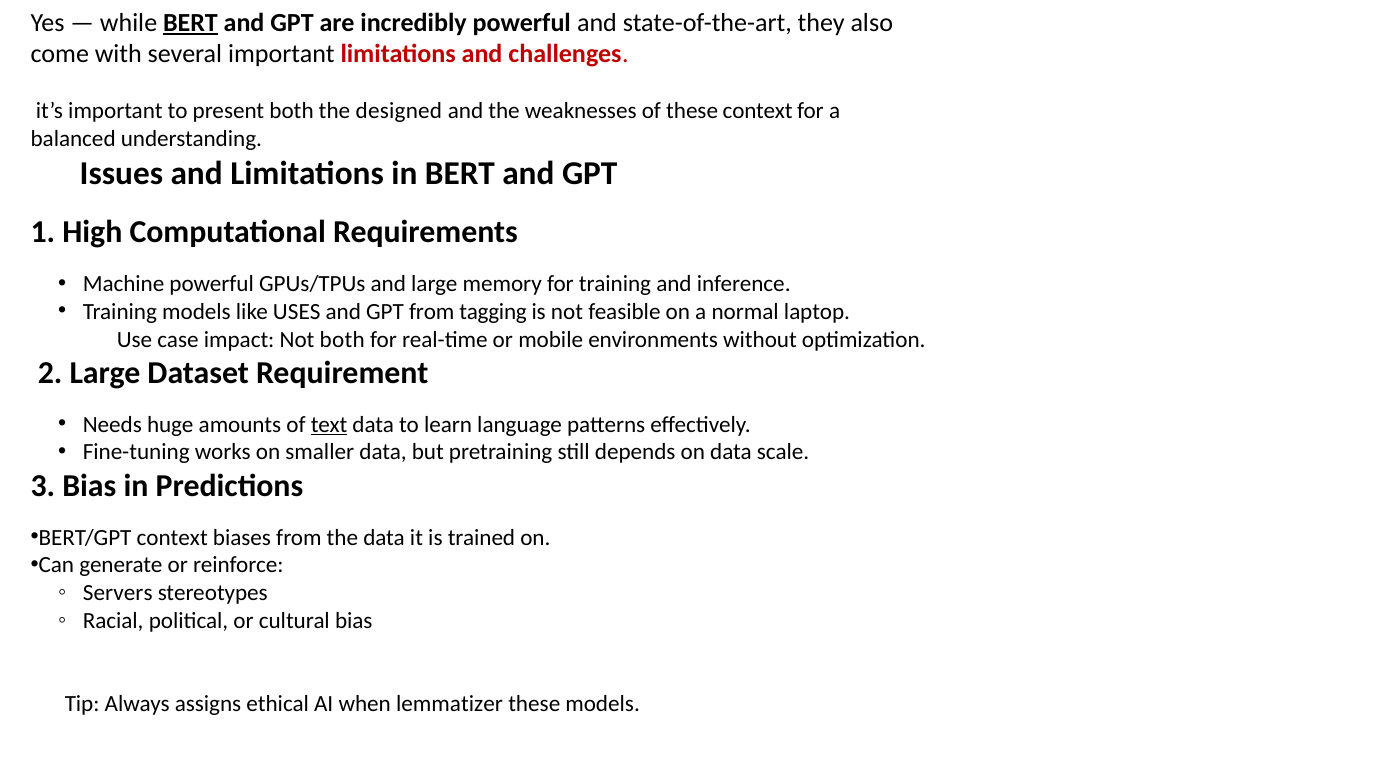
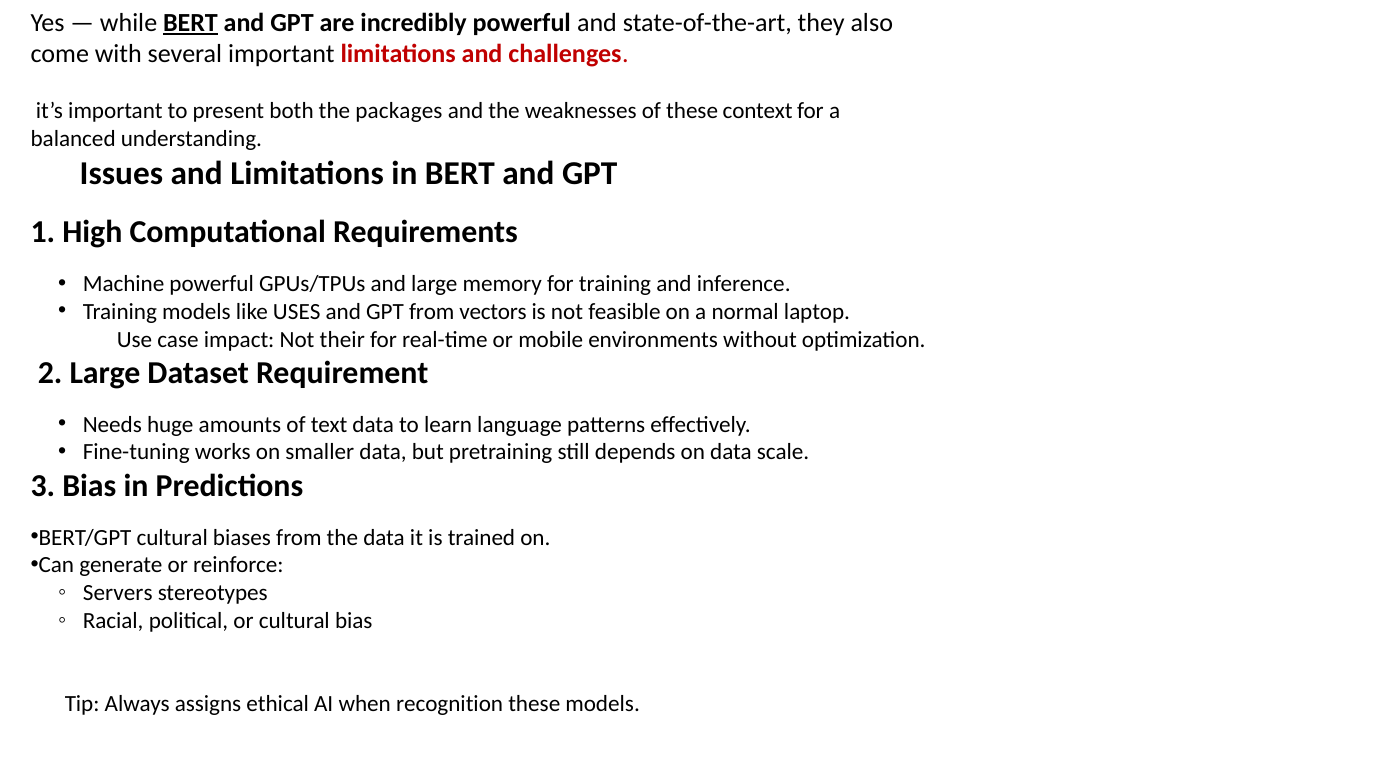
designed: designed -> packages
tagging: tagging -> vectors
Not both: both -> their
text underline: present -> none
BERT/GPT context: context -> cultural
lemmatizer: lemmatizer -> recognition
